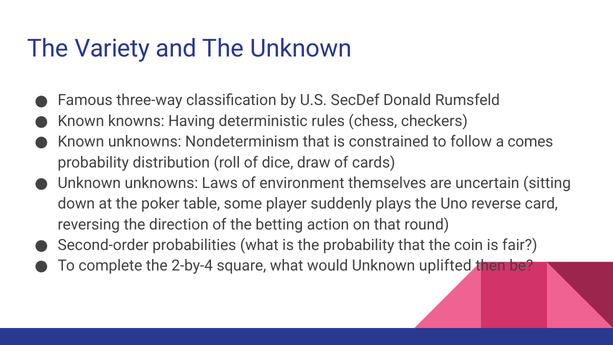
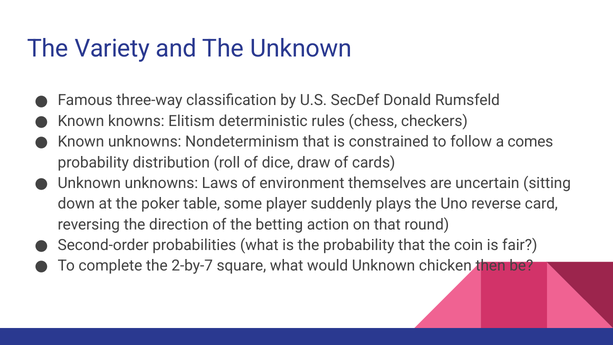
Having: Having -> Elitism
2-by-4: 2-by-4 -> 2-by-7
uplifted: uplifted -> chicken
